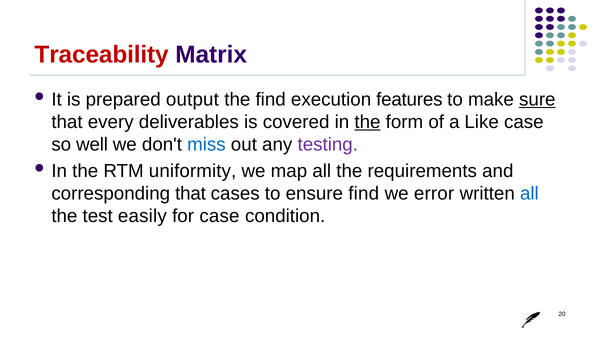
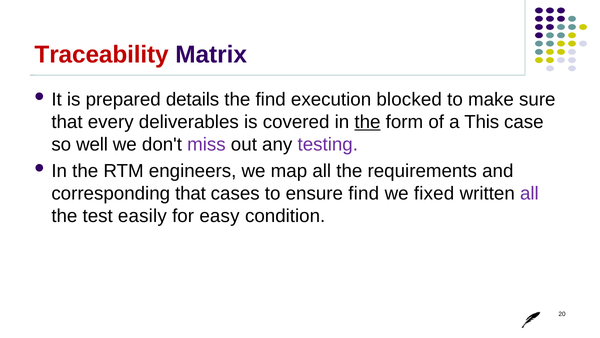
output: output -> details
features: features -> blocked
sure underline: present -> none
Like: Like -> This
miss colour: blue -> purple
uniformity: uniformity -> engineers
error: error -> fixed
all at (529, 193) colour: blue -> purple
for case: case -> easy
